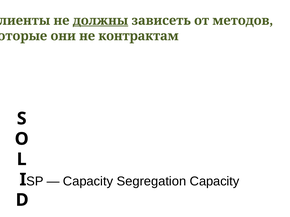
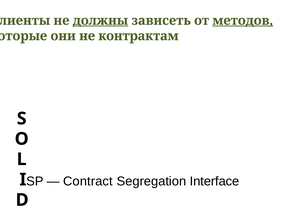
методов underline: none -> present
Capacity at (88, 182): Capacity -> Contract
Segregation Capacity: Capacity -> Interface
